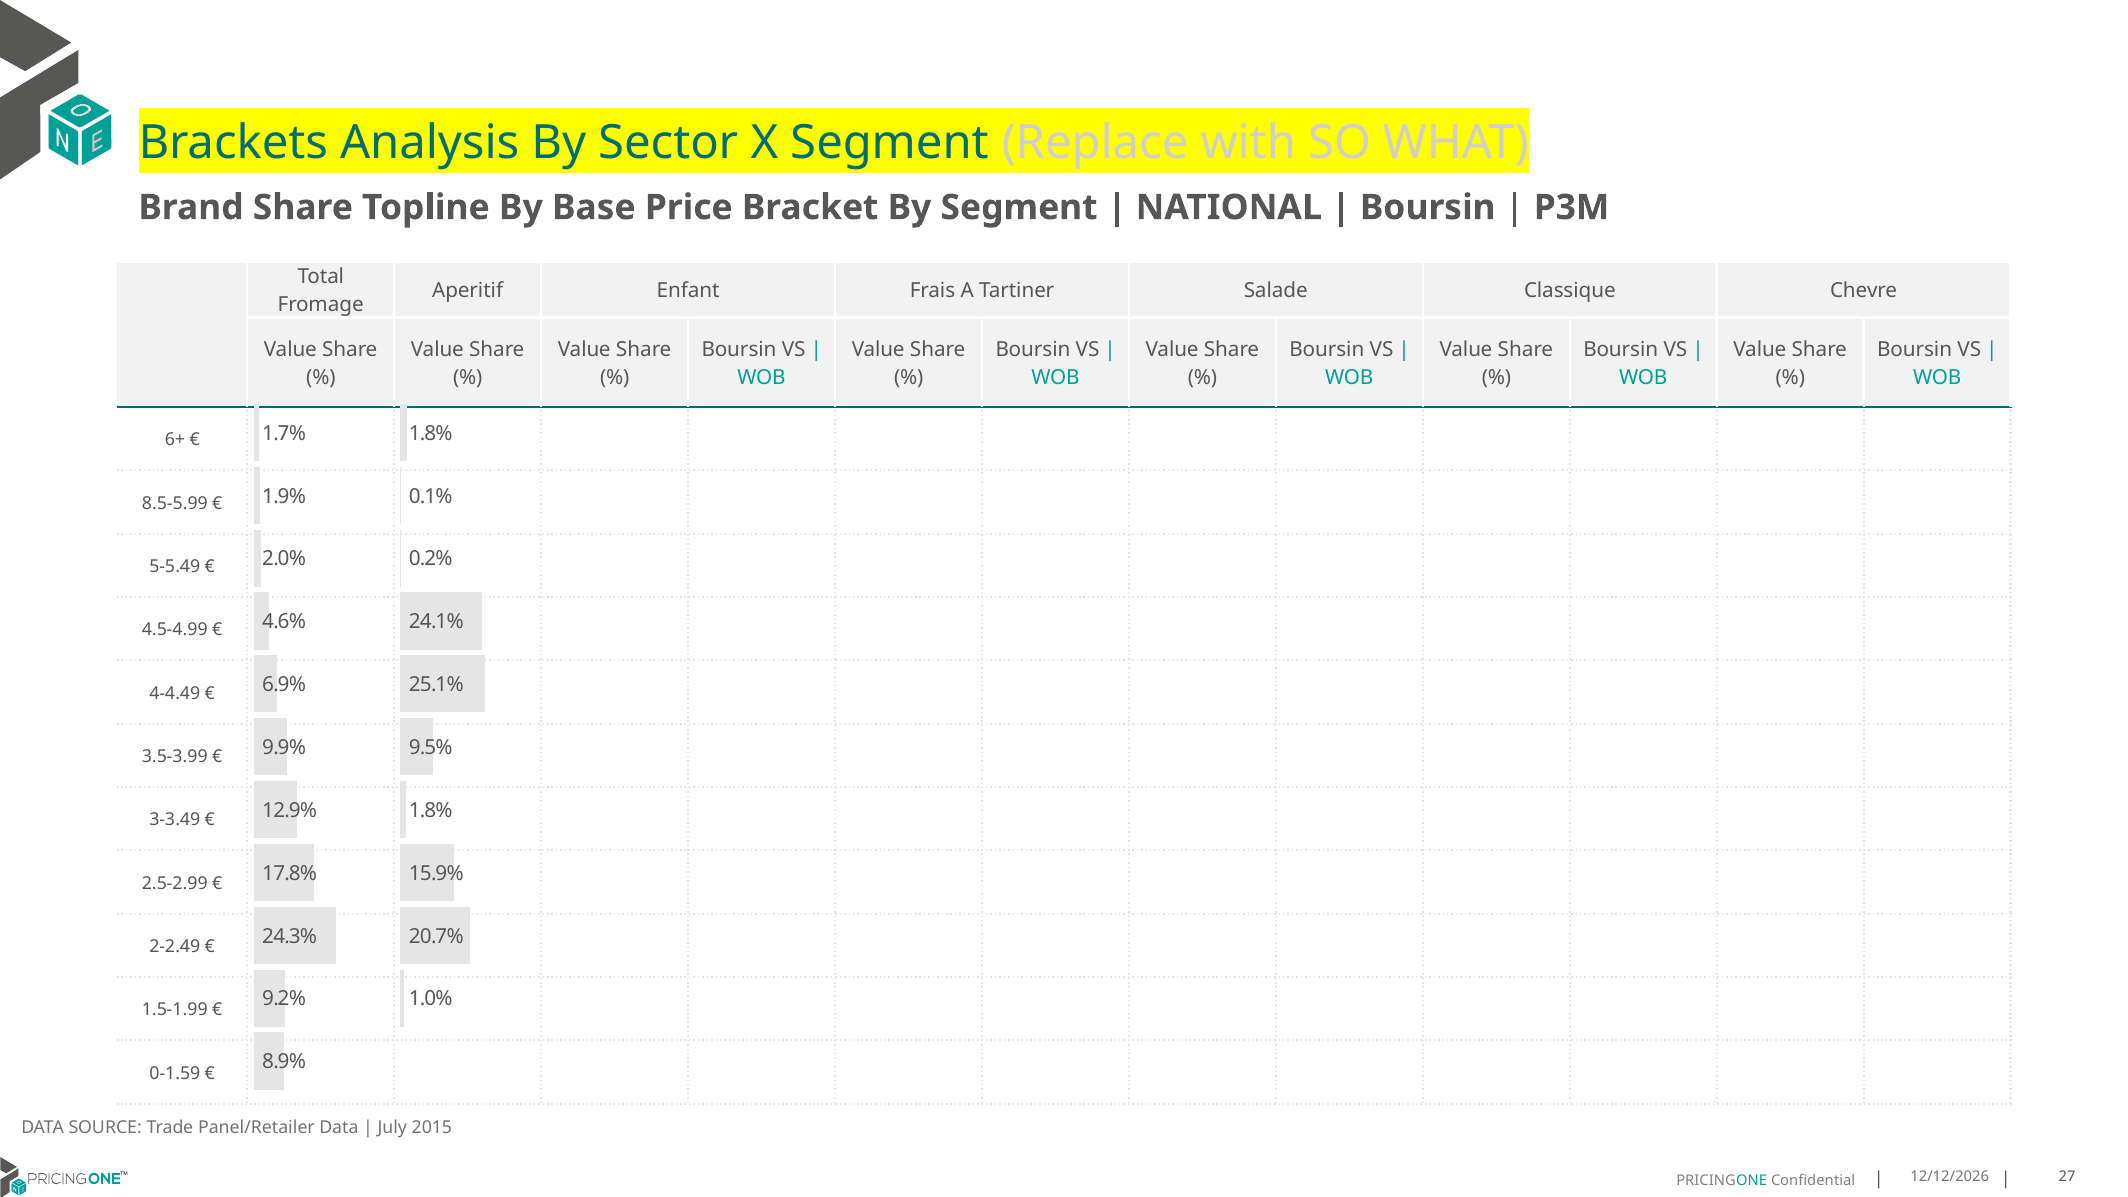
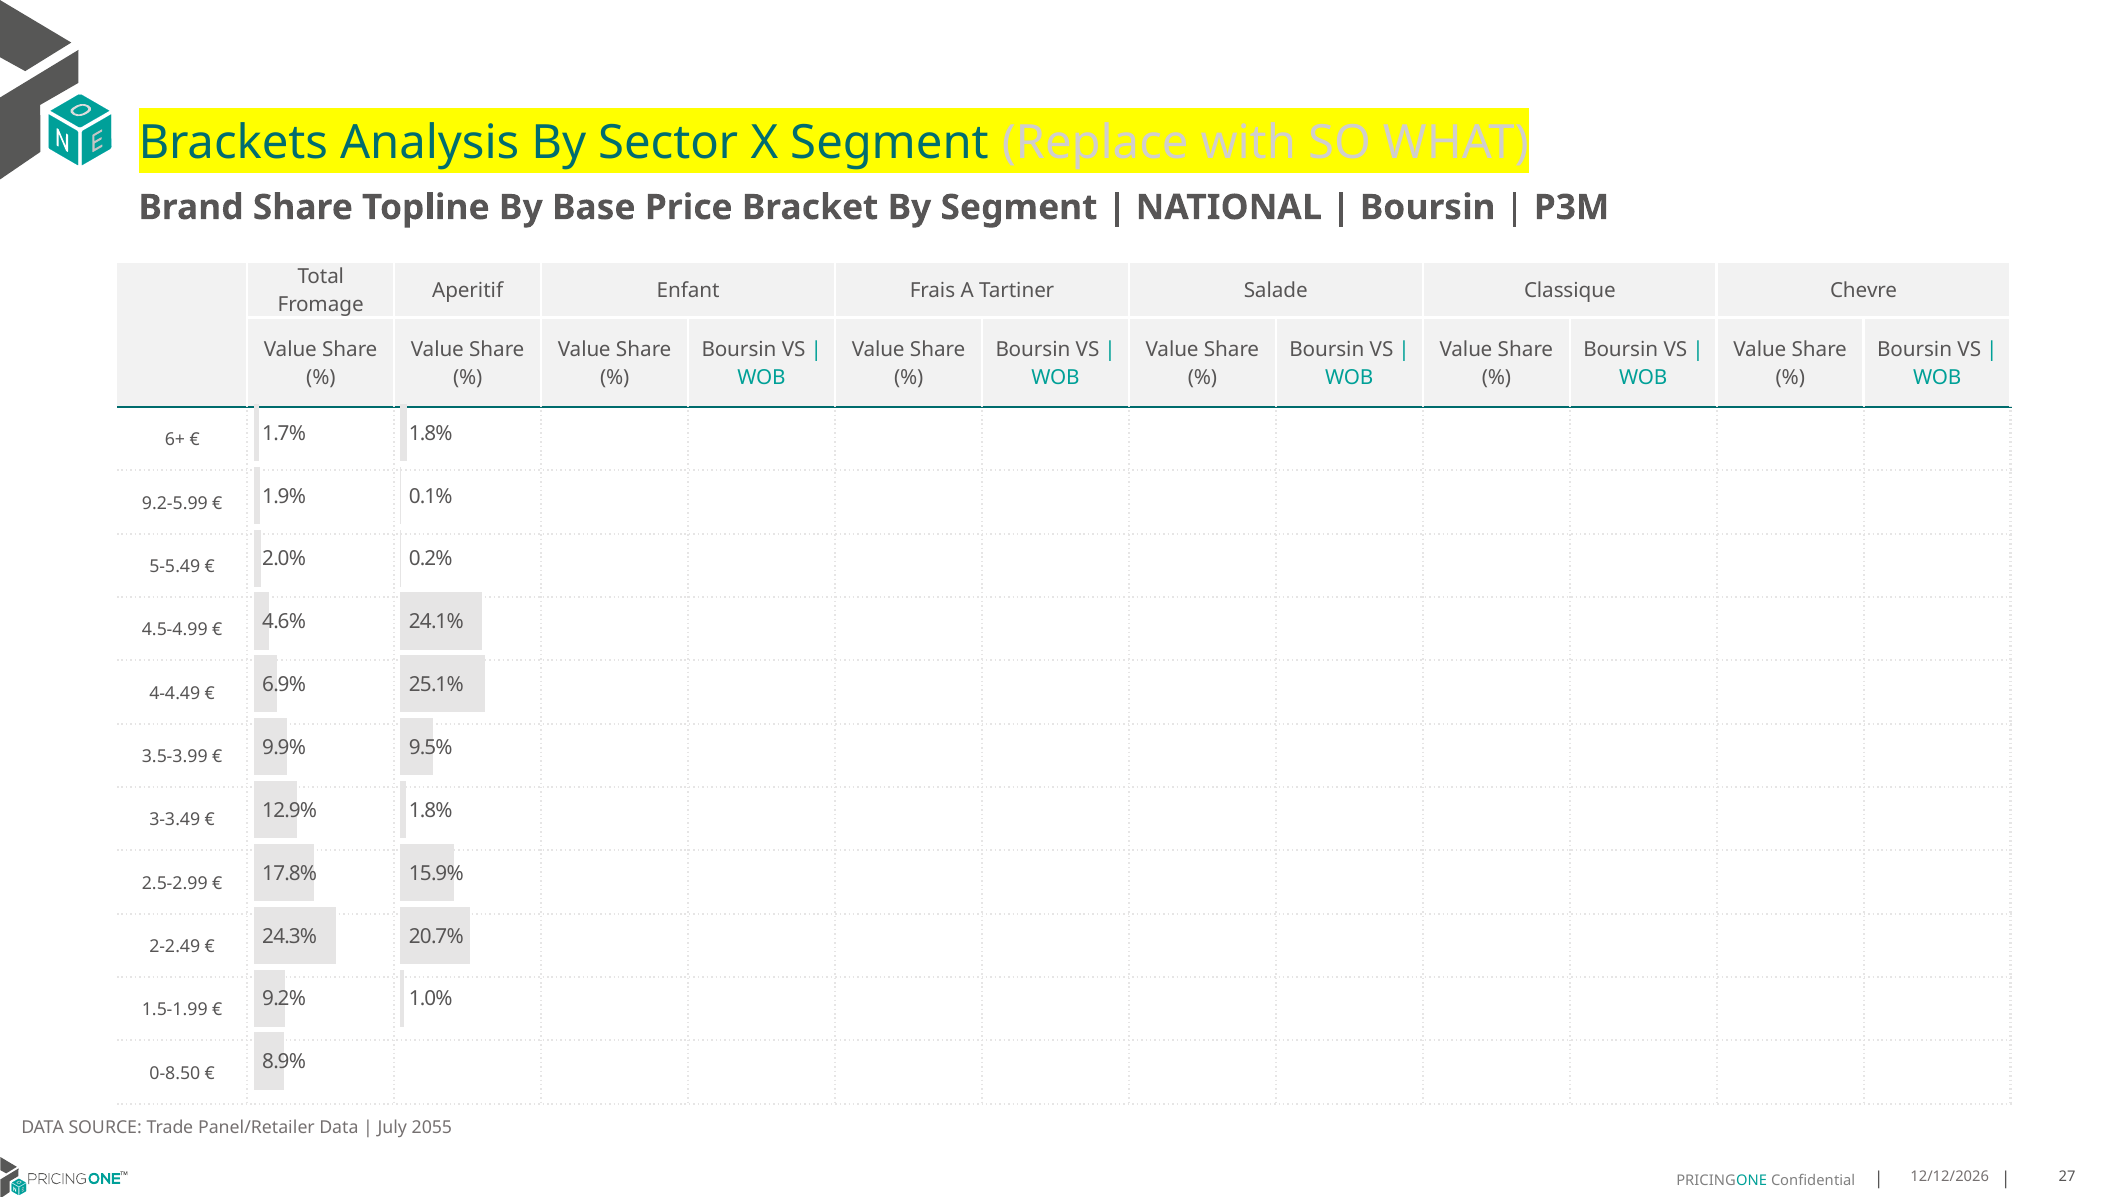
8.5-5.99: 8.5-5.99 -> 9.2-5.99
0-1.59: 0-1.59 -> 0-8.50
2015: 2015 -> 2055
